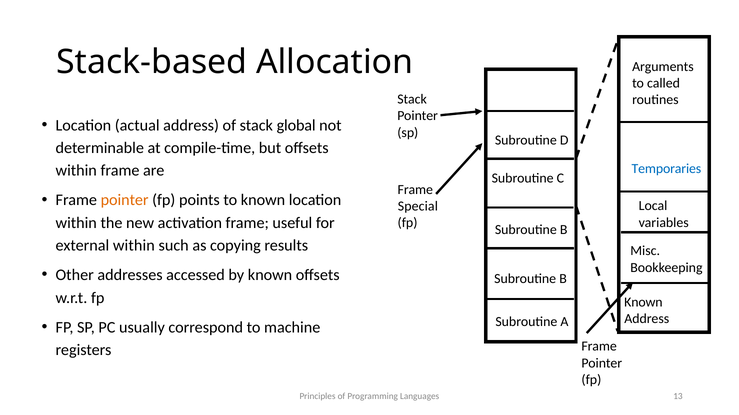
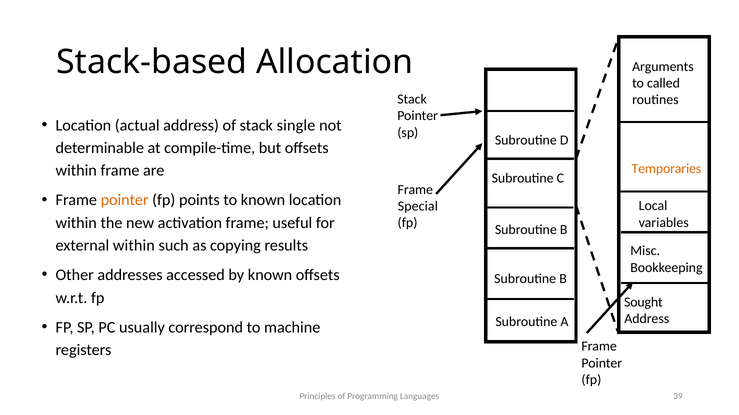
global: global -> single
Temporaries colour: blue -> orange
Known at (643, 303): Known -> Sought
13: 13 -> 39
